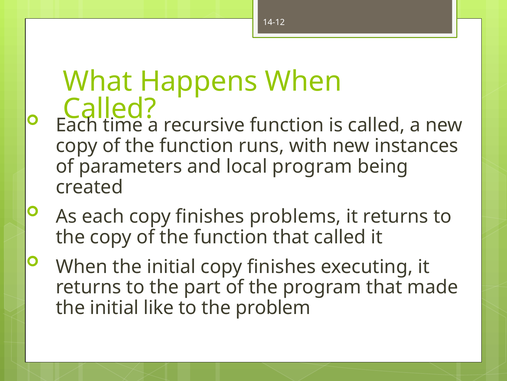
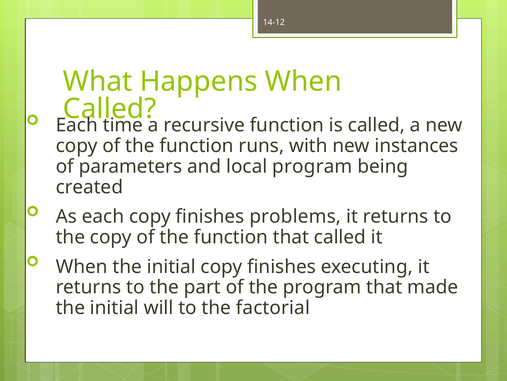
like: like -> will
problem: problem -> factorial
